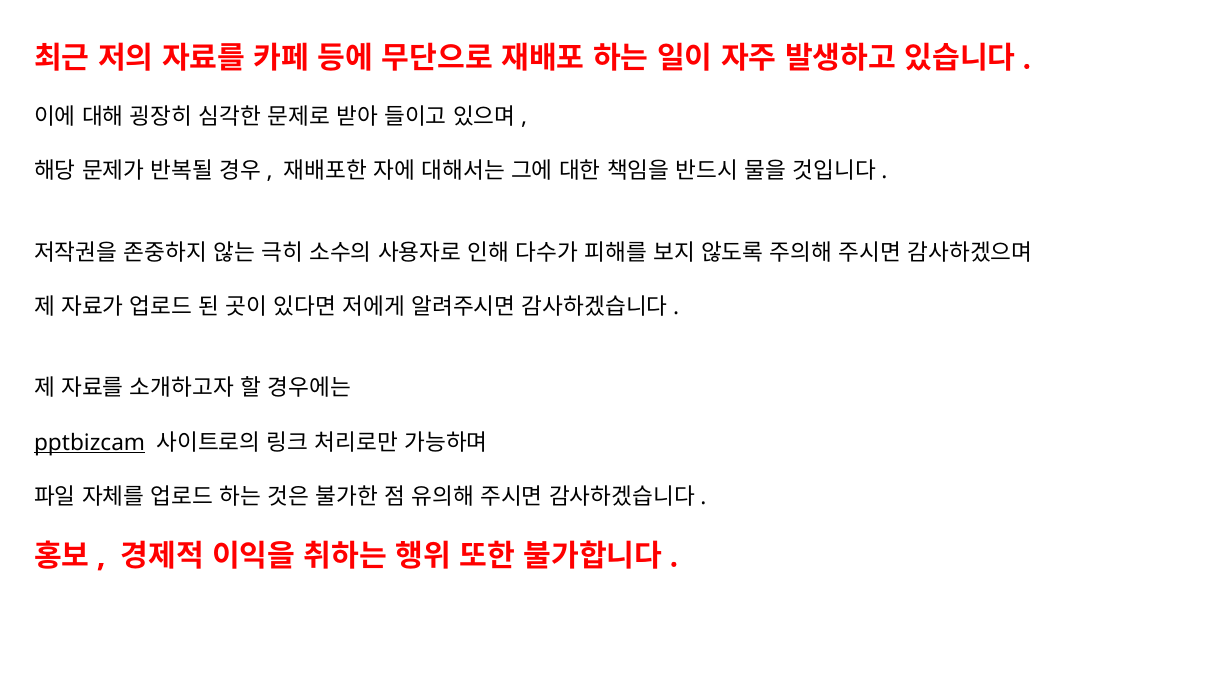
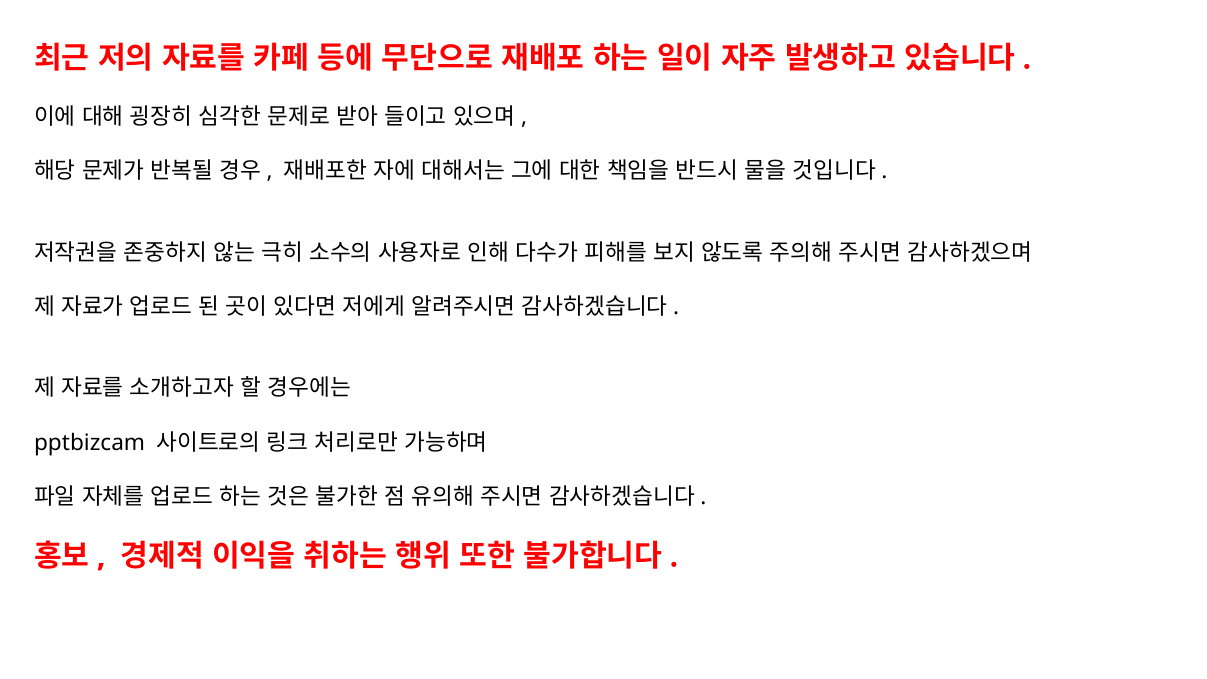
pptbizcam underline: present -> none
